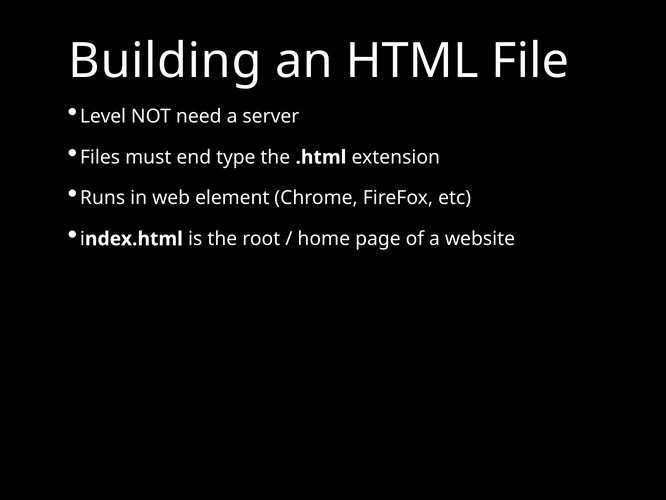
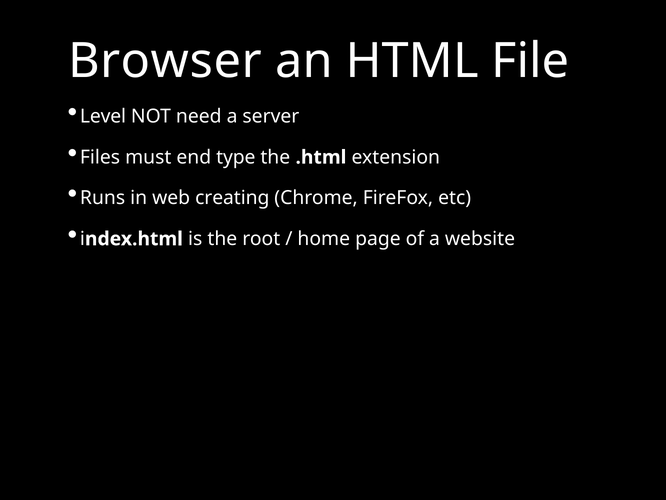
Building: Building -> Browser
element: element -> creating
